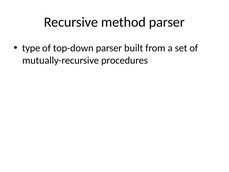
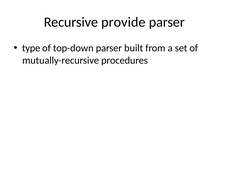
method: method -> provide
